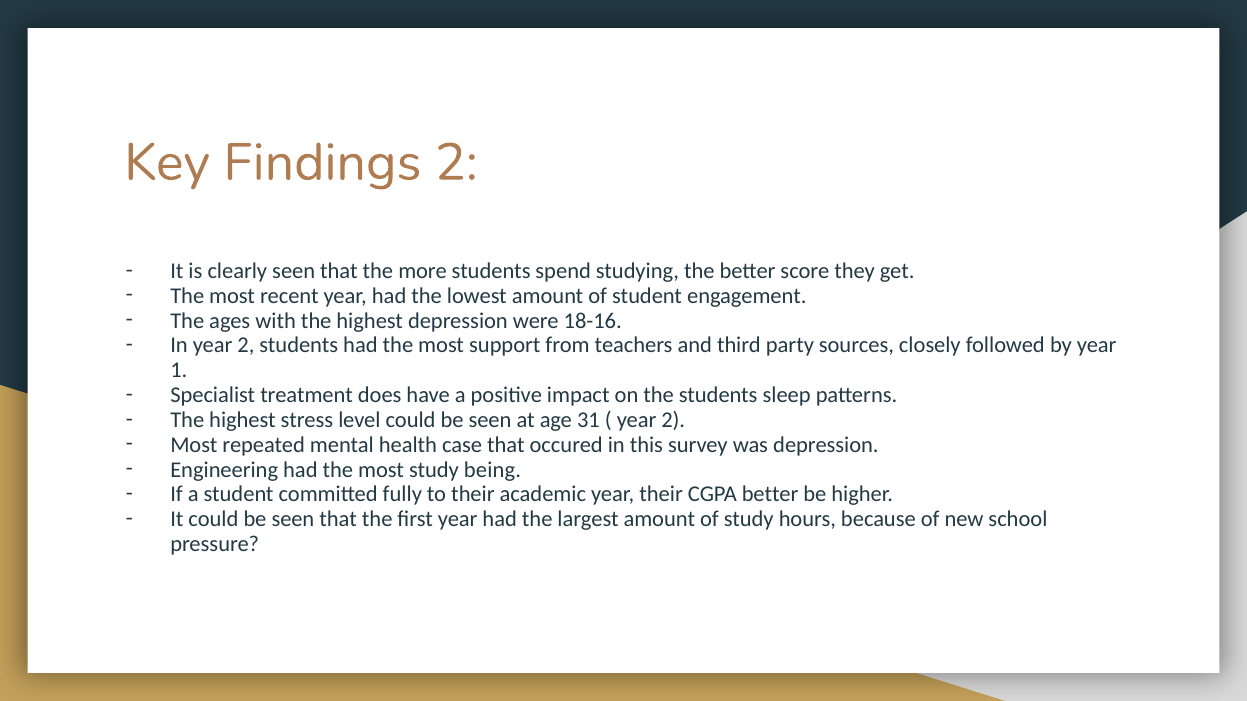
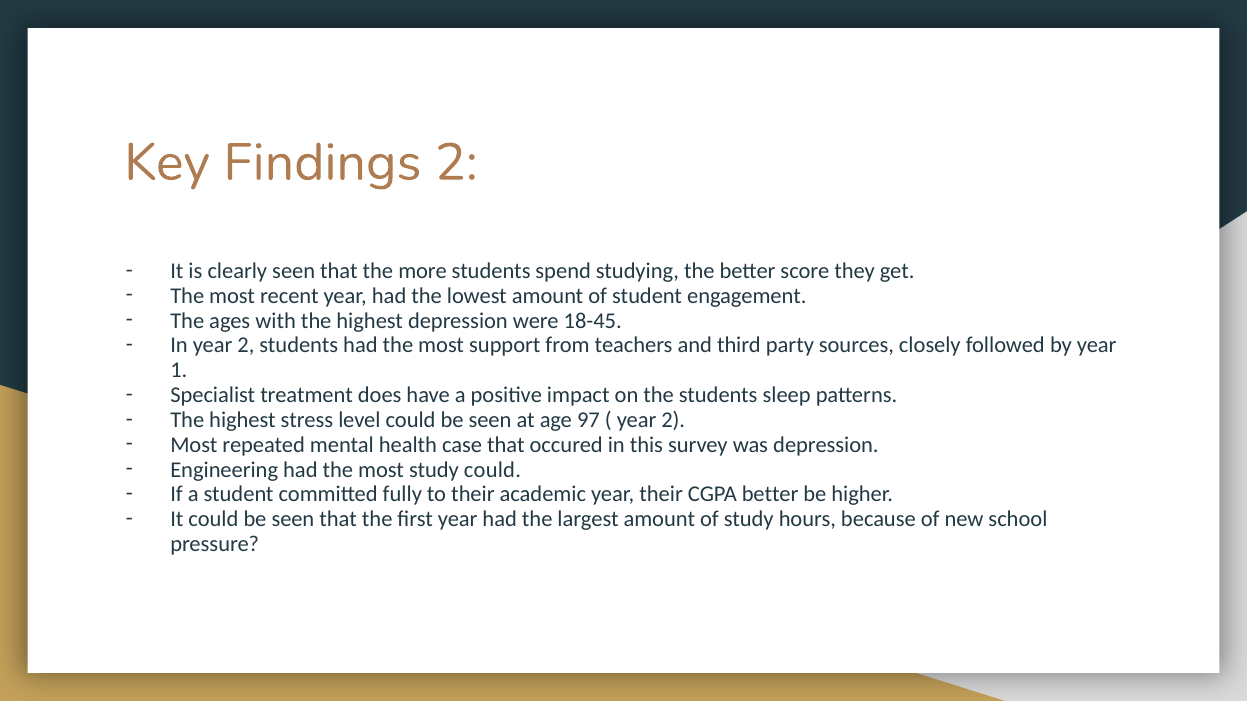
18-16: 18-16 -> 18-45
31: 31 -> 97
study being: being -> could
